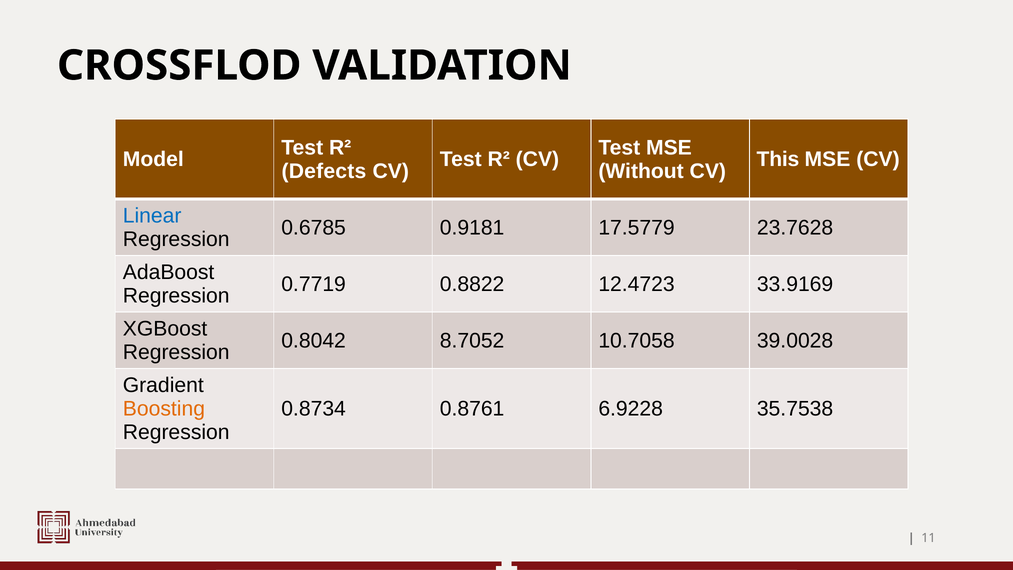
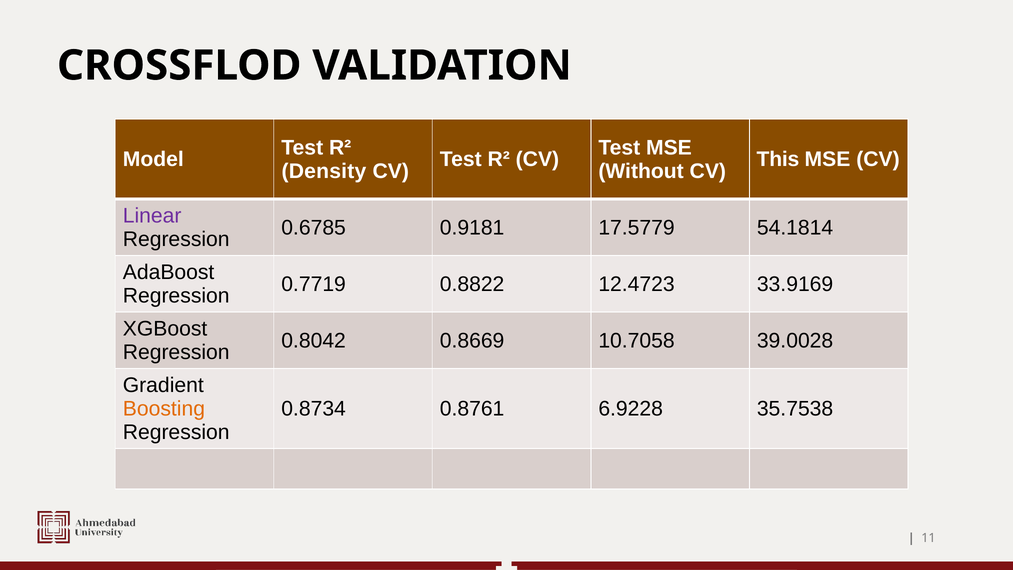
Defects: Defects -> Density
Linear colour: blue -> purple
23.7628: 23.7628 -> 54.1814
8.7052: 8.7052 -> 0.8669
